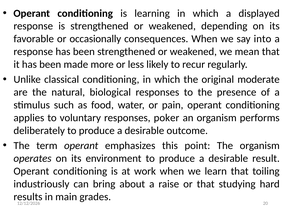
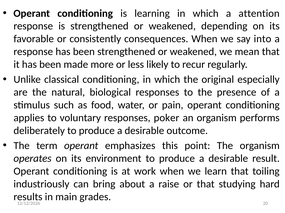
displayed: displayed -> attention
occasionally: occasionally -> consistently
moderate: moderate -> especially
